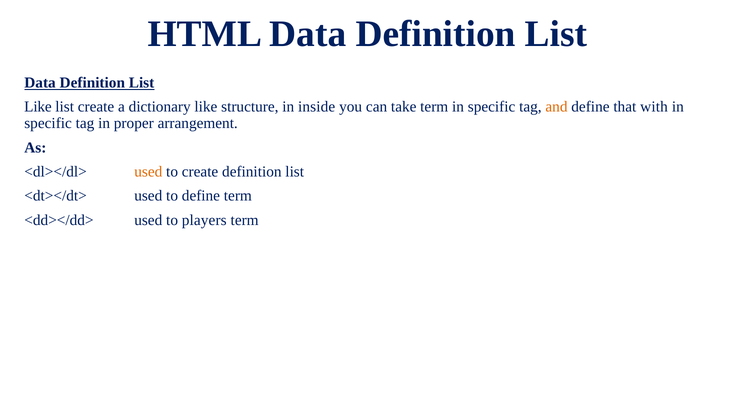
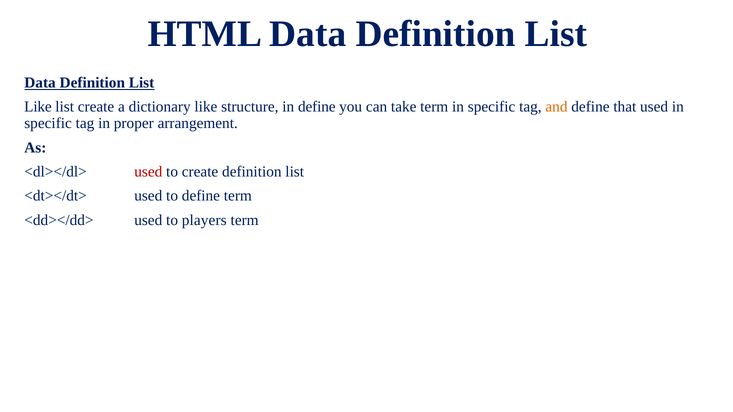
in inside: inside -> define
that with: with -> used
used at (148, 172) colour: orange -> red
